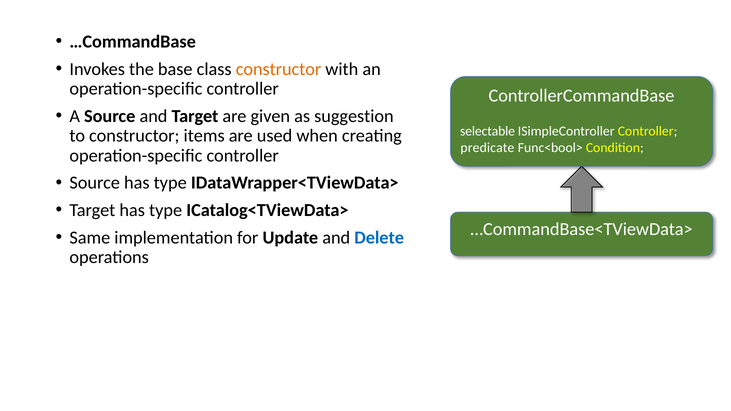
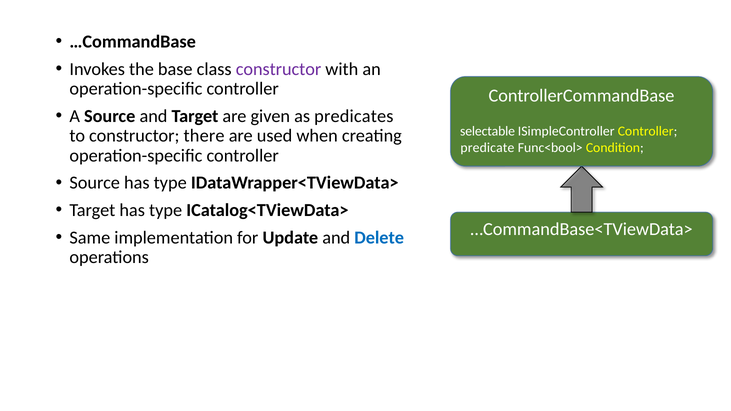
constructor at (279, 69) colour: orange -> purple
suggestion: suggestion -> predicates
items: items -> there
